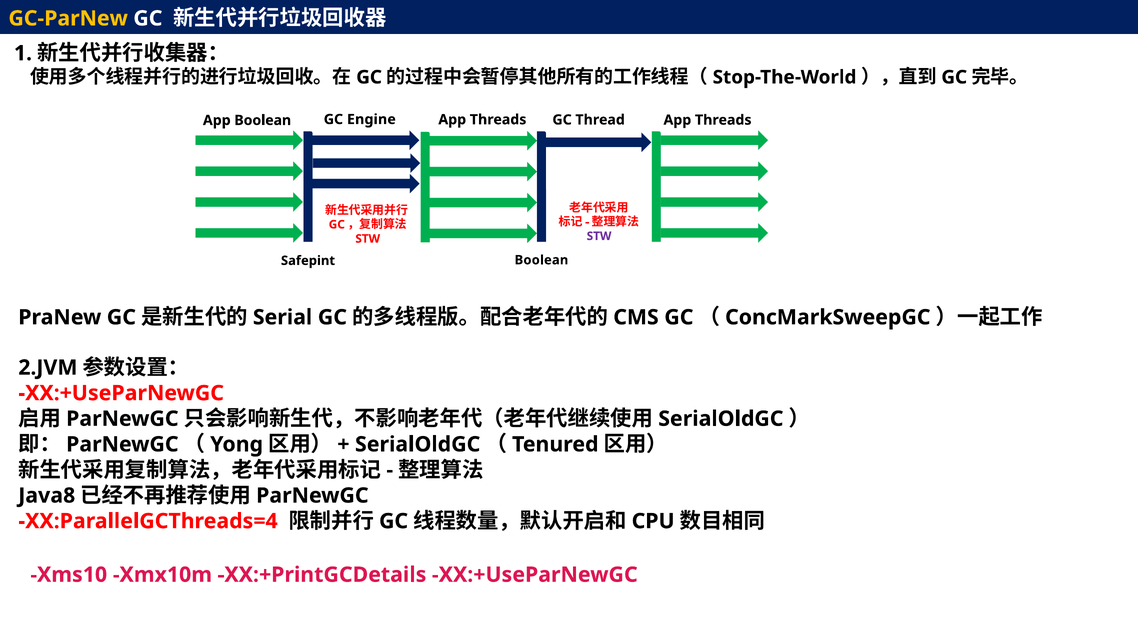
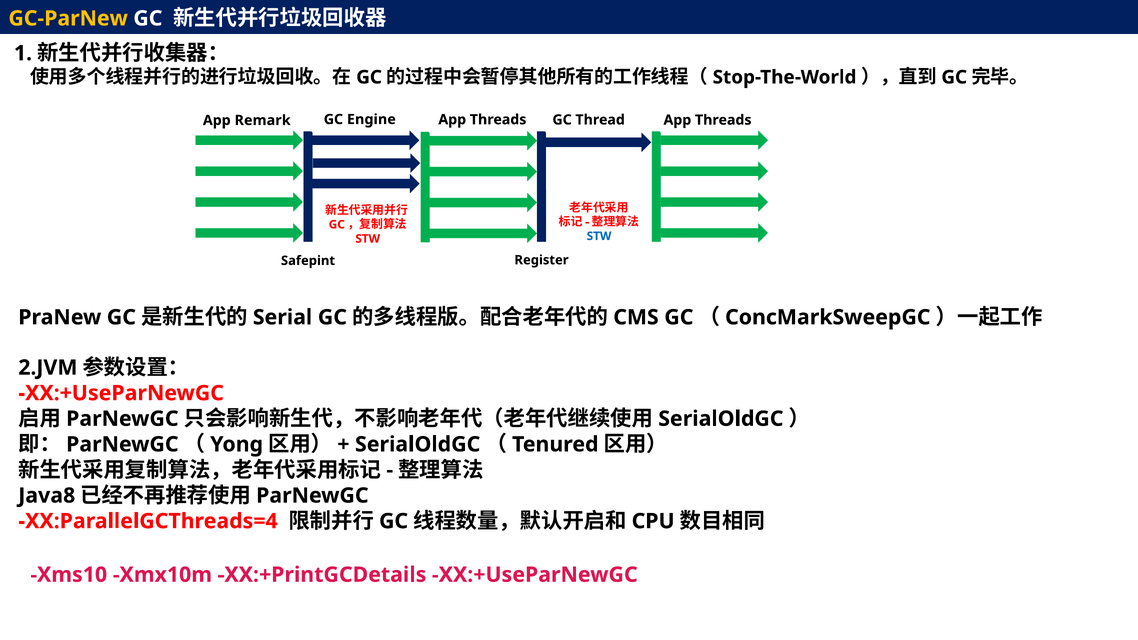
App Boolean: Boolean -> Remark
STW at (599, 236) colour: purple -> blue
Safepint Boolean: Boolean -> Register
